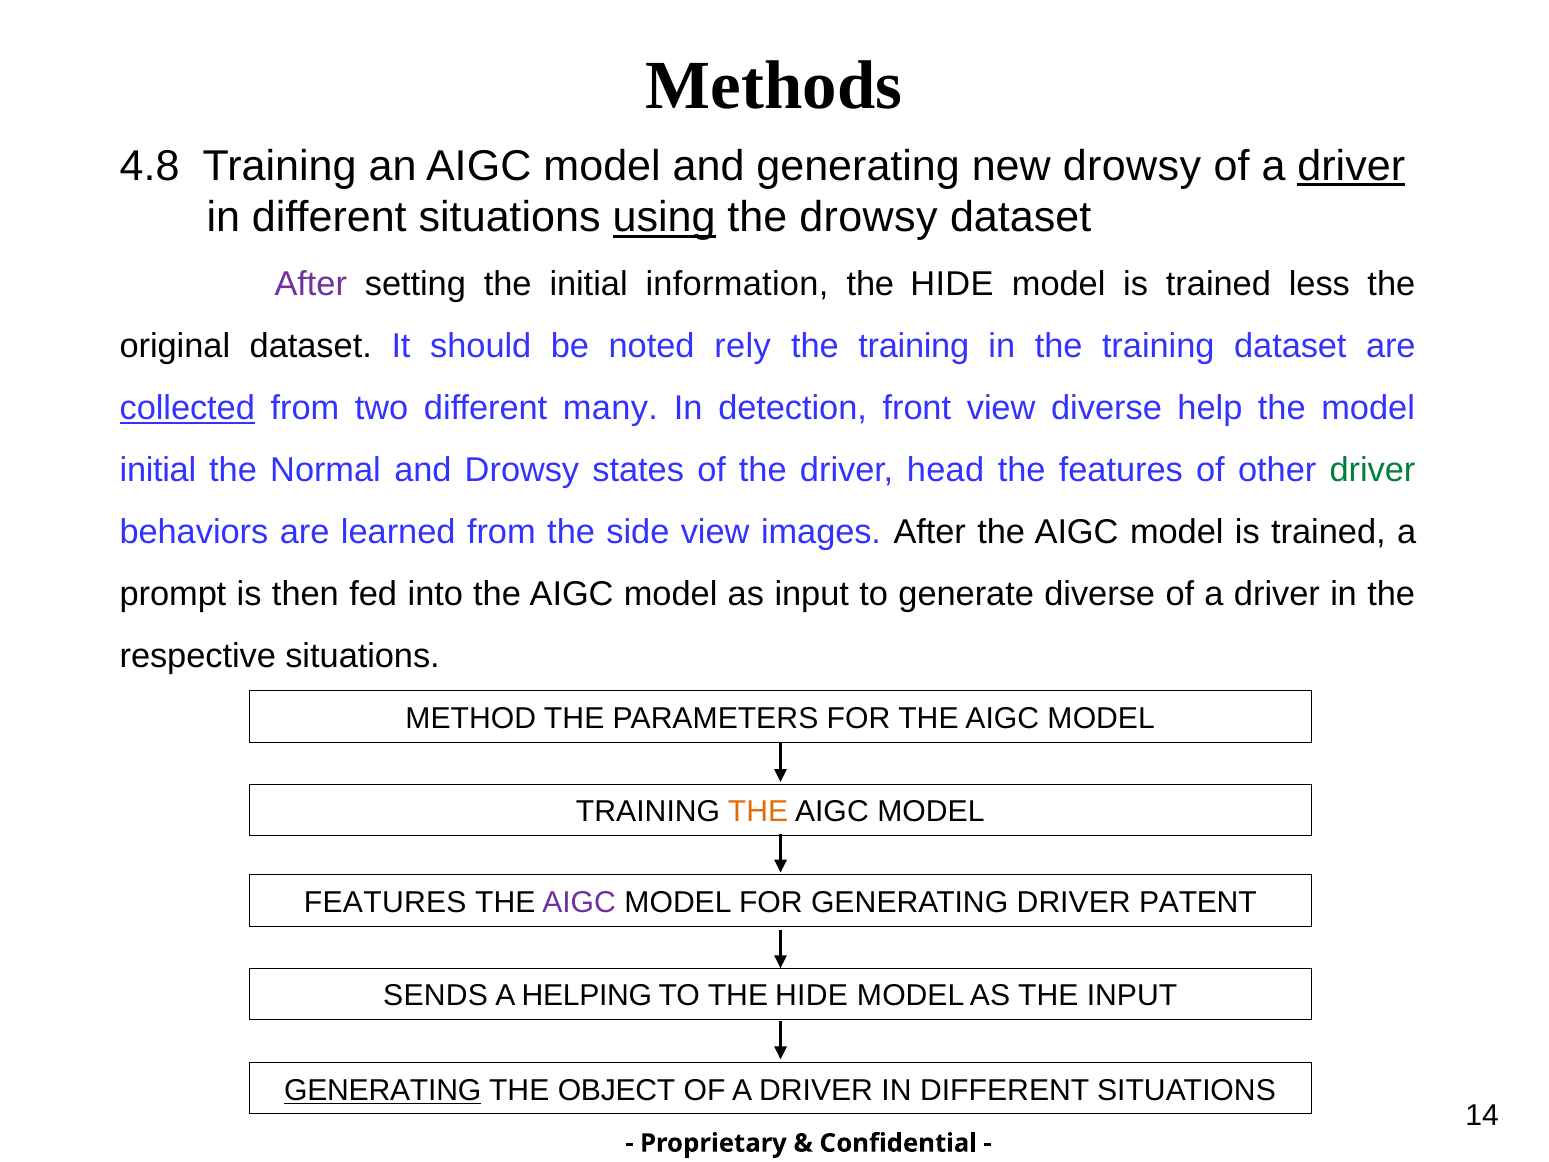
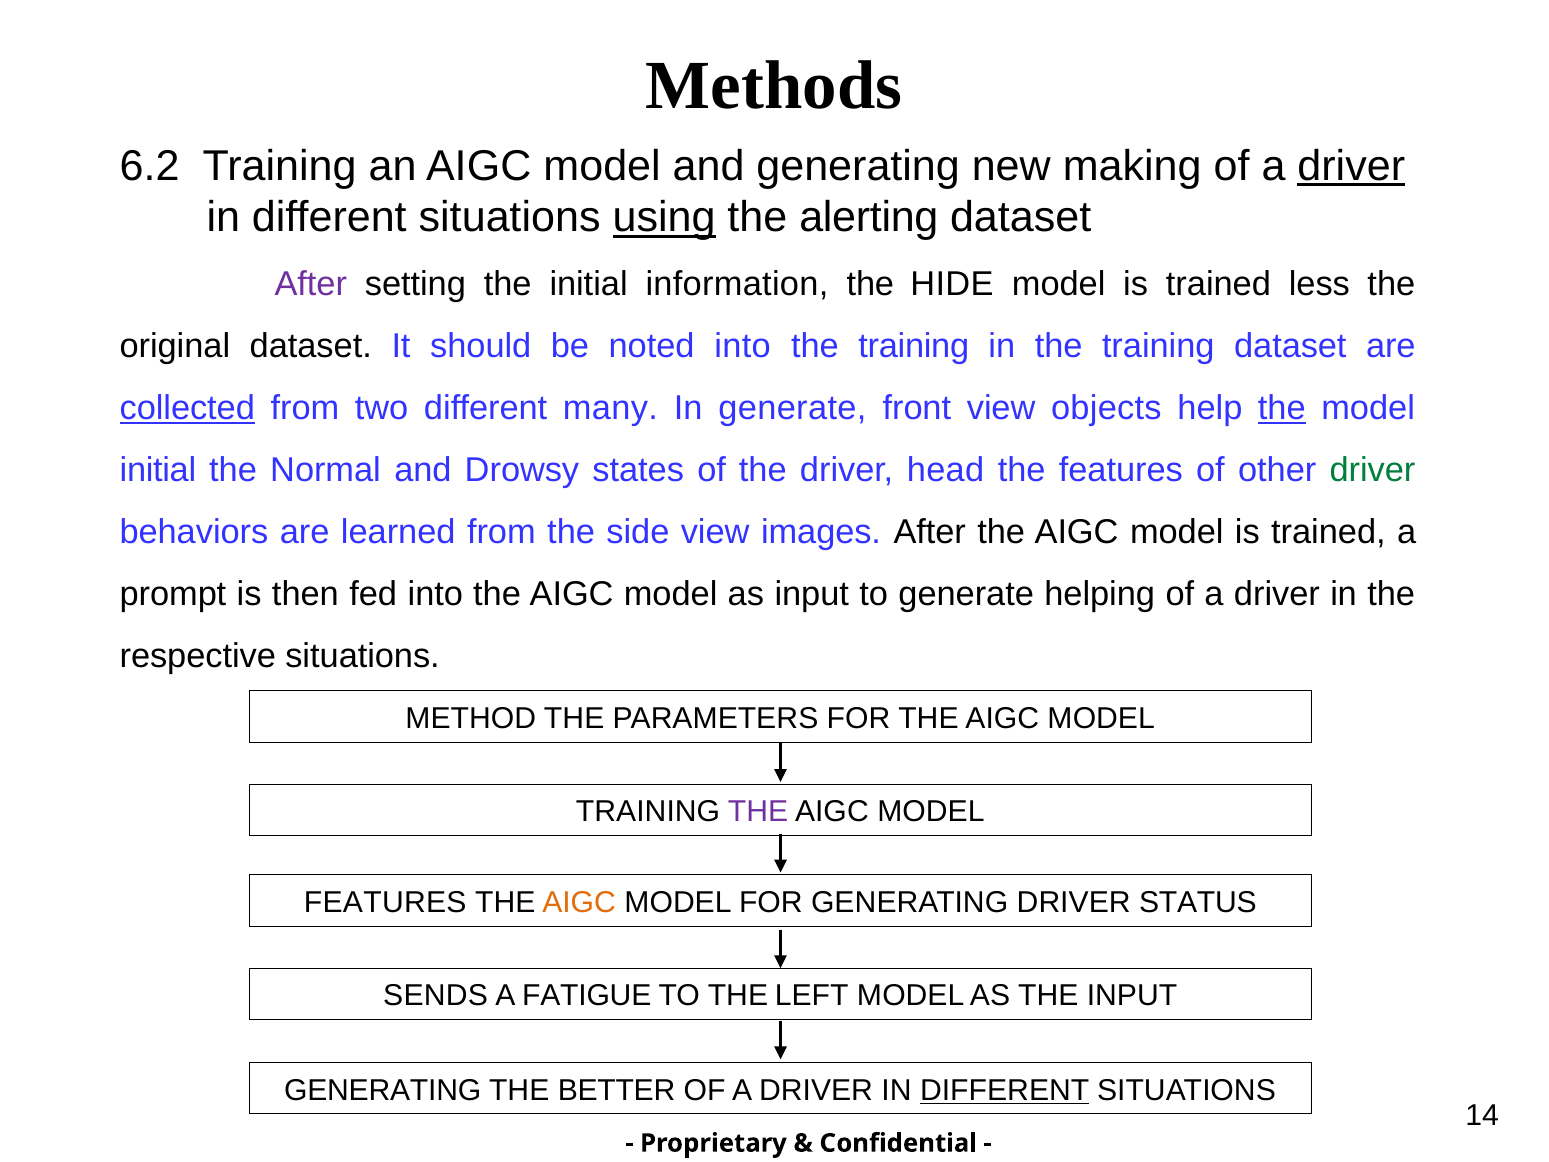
4.8: 4.8 -> 6.2
new drowsy: drowsy -> making
the drowsy: drowsy -> alerting
noted rely: rely -> into
In detection: detection -> generate
view diverse: diverse -> objects
the at (1282, 408) underline: none -> present
generate diverse: diverse -> helping
THE at (758, 812) colour: orange -> purple
AIGC at (579, 902) colour: purple -> orange
PATENT: PATENT -> STATUS
HELPING: HELPING -> FATIGUE
TO THE HIDE: HIDE -> LEFT
GENERATING at (383, 1090) underline: present -> none
OBJECT: OBJECT -> BETTER
DIFFERENT at (1005, 1090) underline: none -> present
